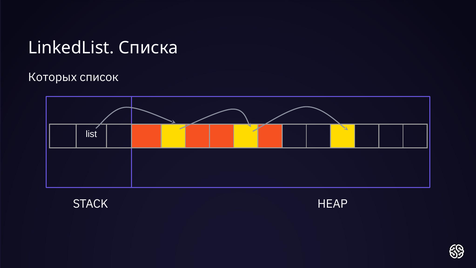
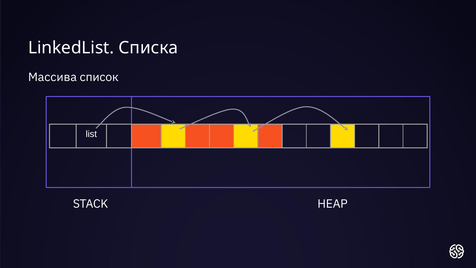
Которых: Которых -> Массива
